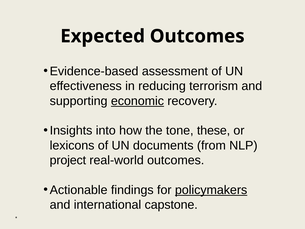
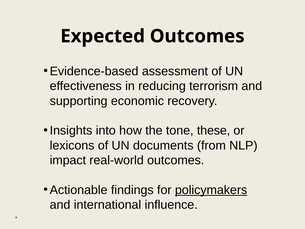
economic underline: present -> none
project: project -> impact
capstone: capstone -> influence
